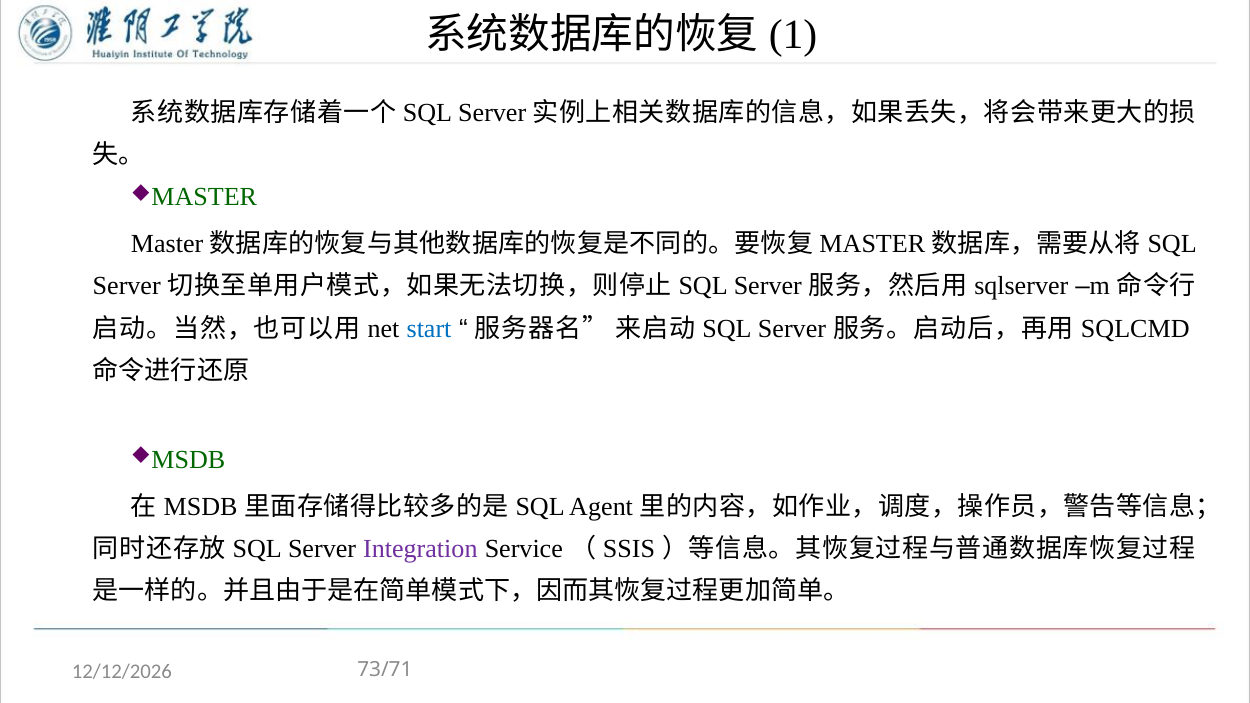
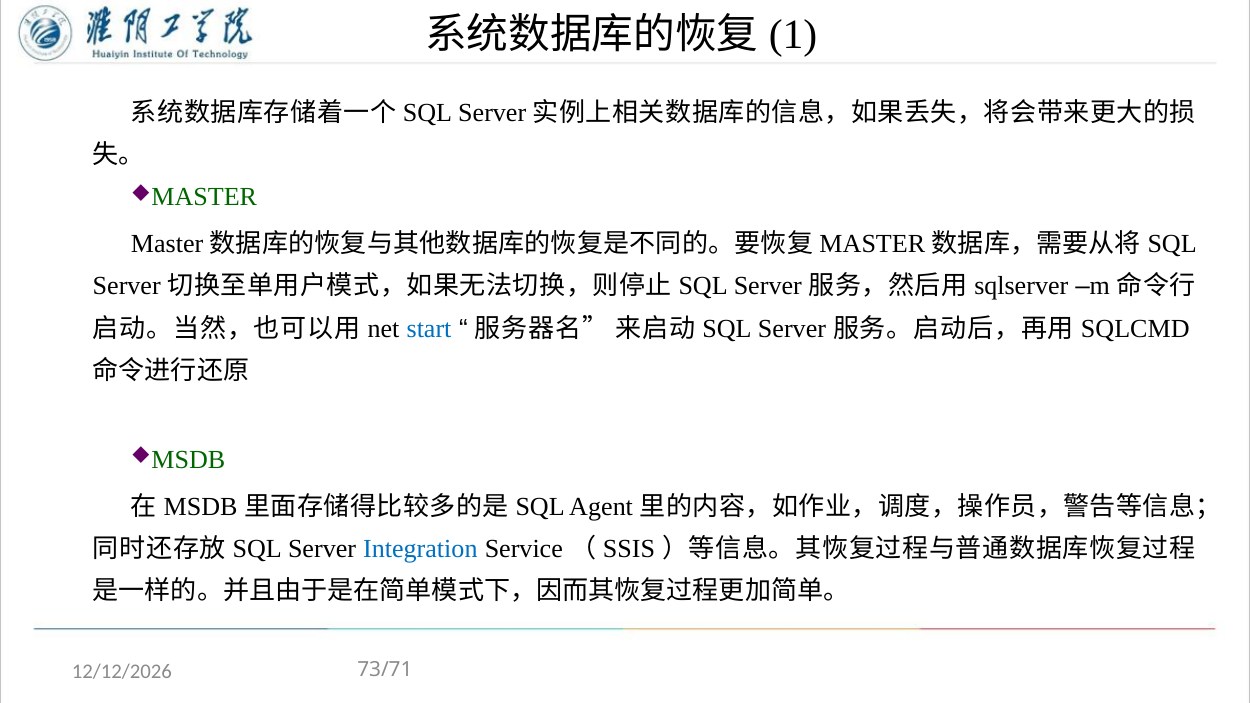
Integration colour: purple -> blue
